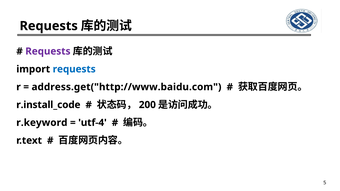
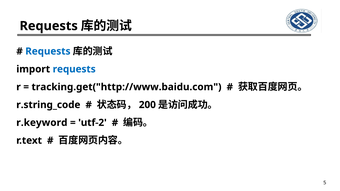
Requests at (48, 51) colour: purple -> blue
address.get("http://www.baidu.com: address.get("http://www.baidu.com -> tracking.get("http://www.baidu.com
r.install_code: r.install_code -> r.string_code
utf-4: utf-4 -> utf-2
